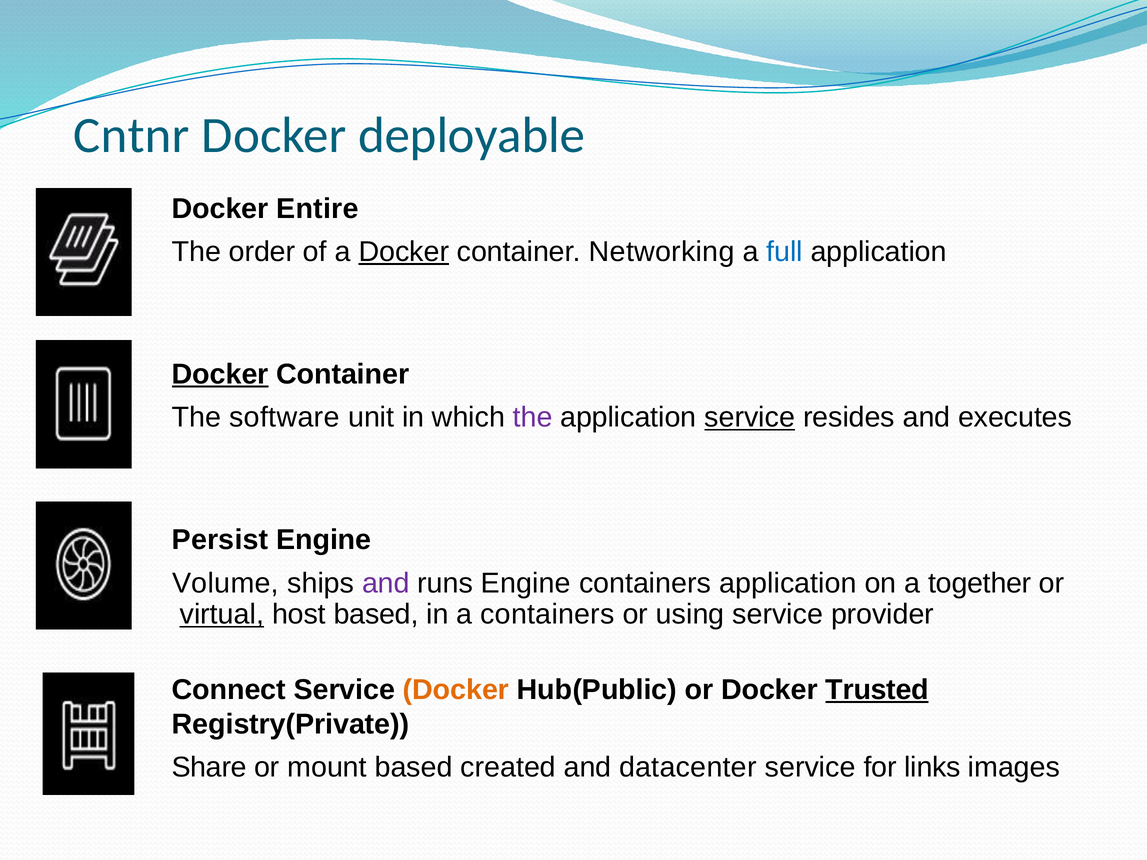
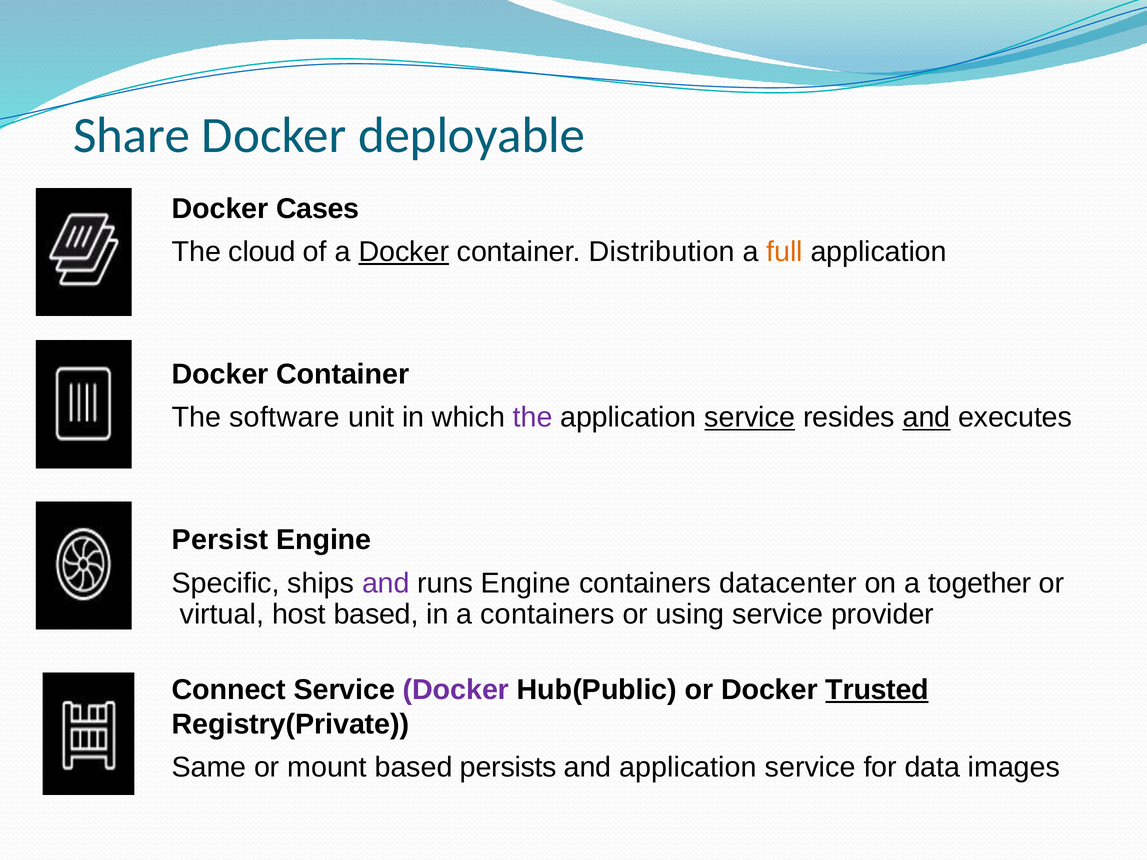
Cntnr: Cntnr -> Share
Entire: Entire -> Cases
order: order -> cloud
Networking: Networking -> Distribution
full colour: blue -> orange
Docker at (220, 374) underline: present -> none
and at (927, 417) underline: none -> present
Volume: Volume -> Specific
containers application: application -> datacenter
virtual underline: present -> none
Docker at (456, 690) colour: orange -> purple
Share: Share -> Same
created: created -> persists
and datacenter: datacenter -> application
links: links -> data
